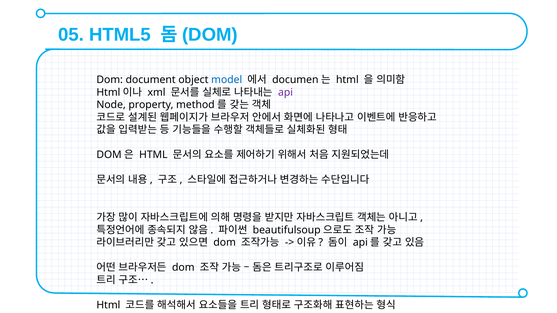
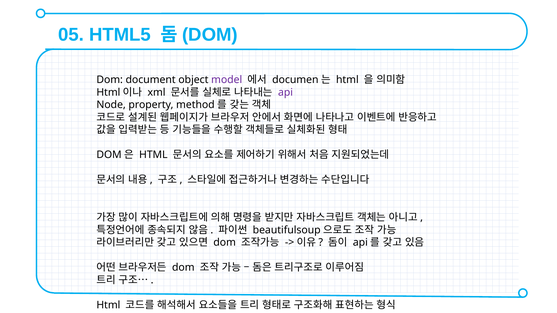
model colour: blue -> purple
